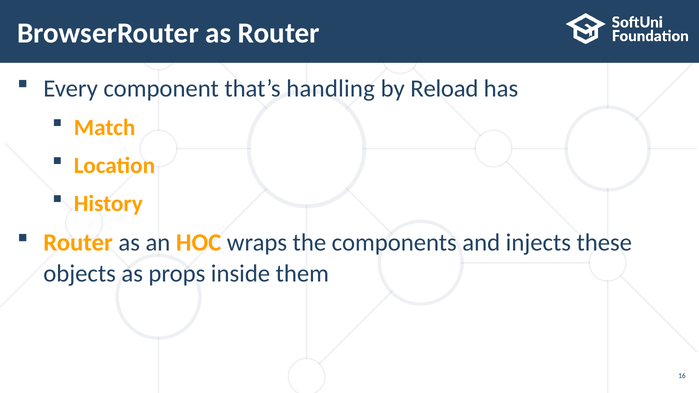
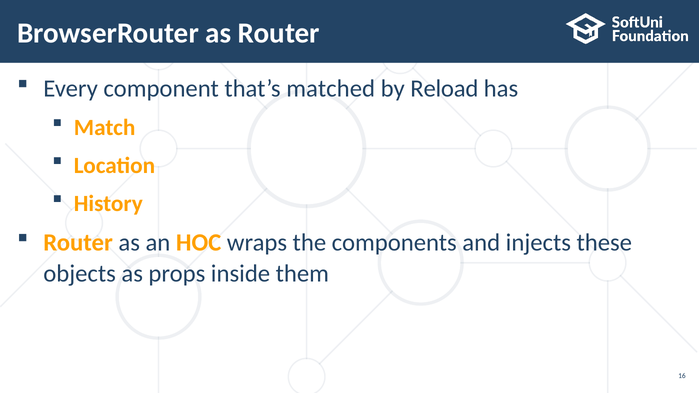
handling: handling -> matched
